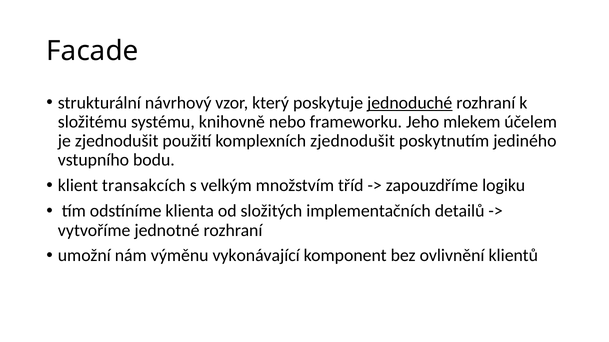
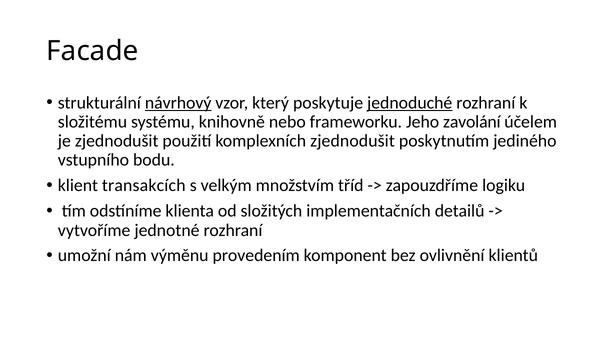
návrhový underline: none -> present
mlekem: mlekem -> zavolání
vykonávající: vykonávající -> provedením
